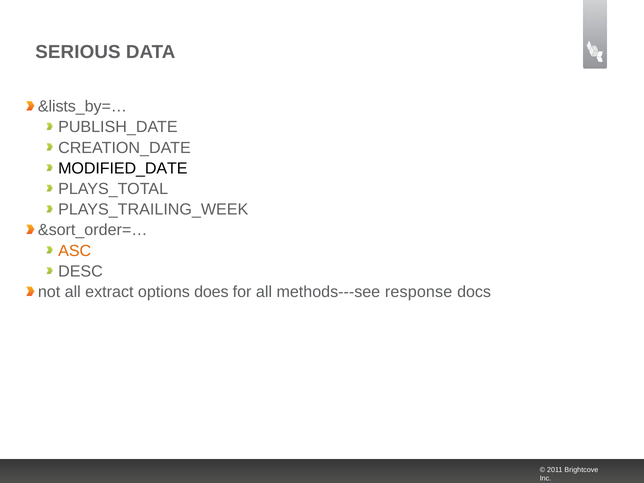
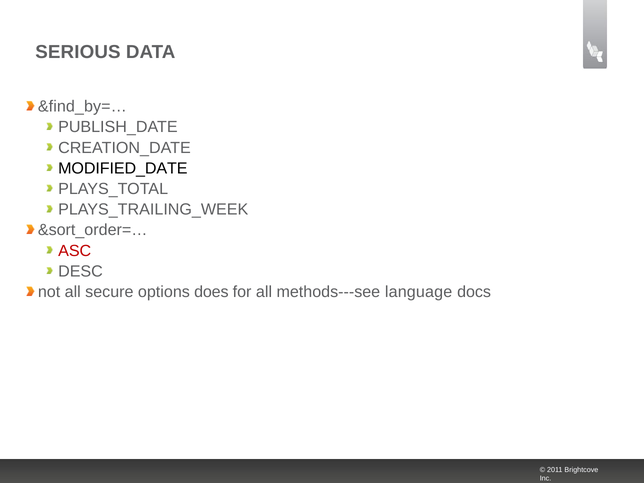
&lists_by=…: &lists_by=… -> &find_by=…
ASC colour: orange -> red
extract: extract -> secure
response: response -> language
